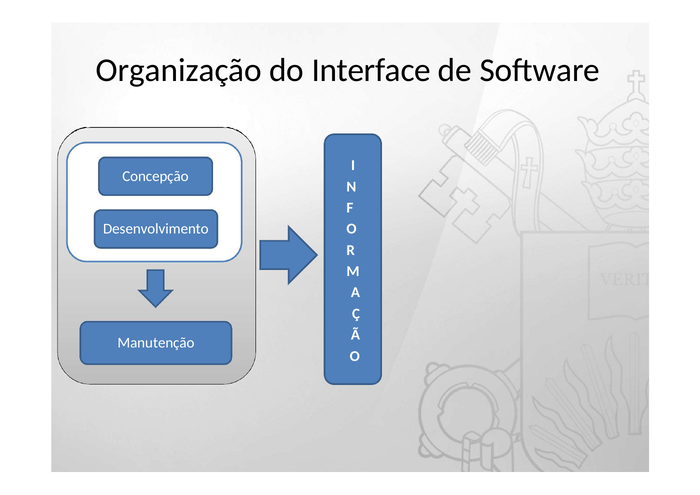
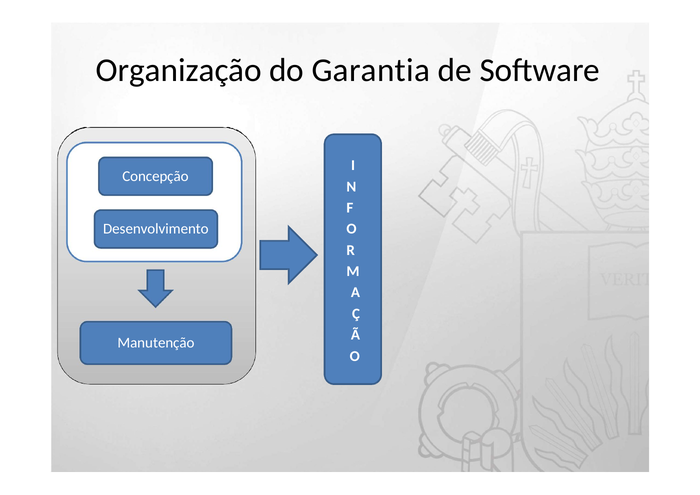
Interface: Interface -> Garantia
